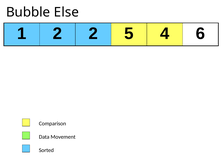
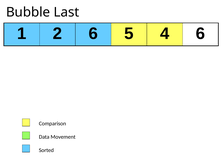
Else: Else -> Last
2 2: 2 -> 6
